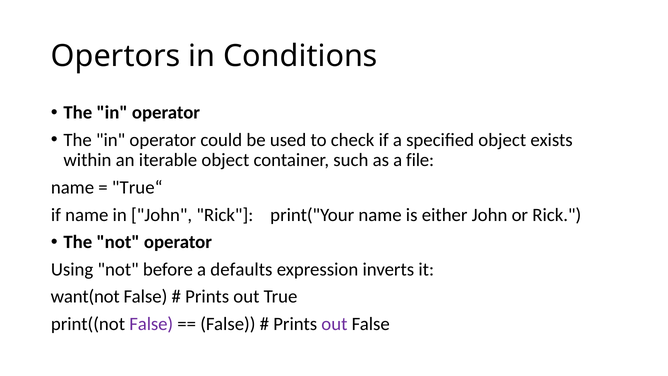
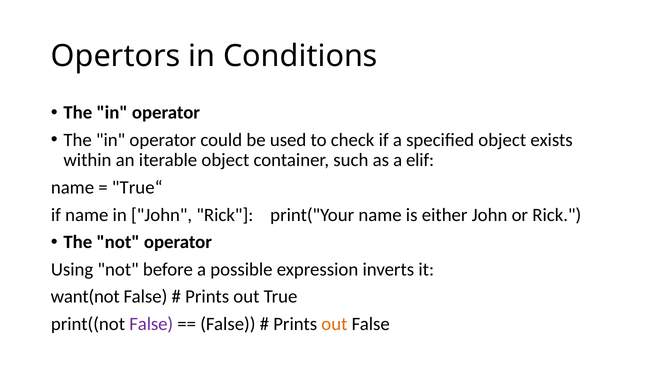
file: file -> elif
defaults: defaults -> possible
out at (334, 324) colour: purple -> orange
